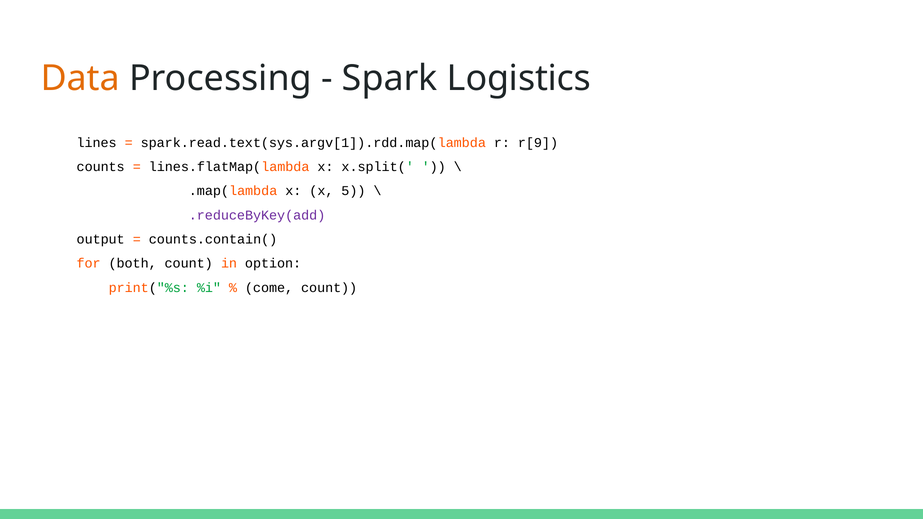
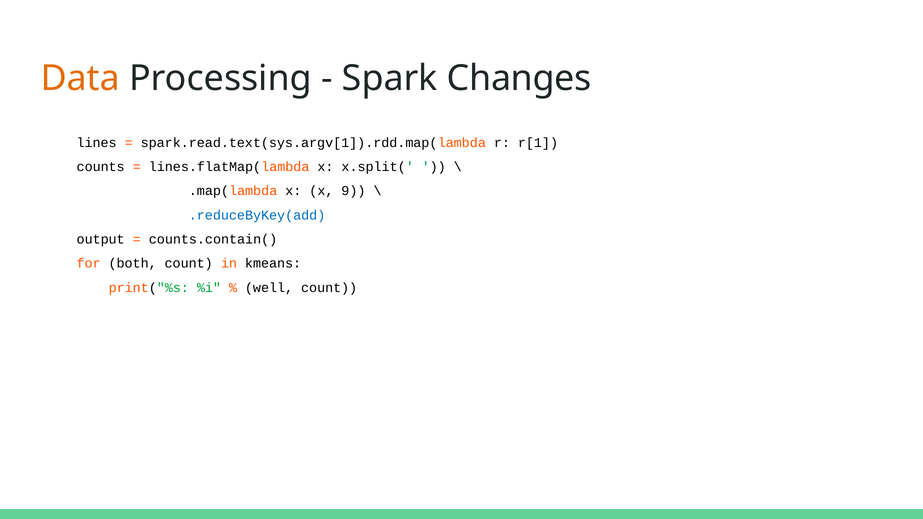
Logistics: Logistics -> Changes
r[9: r[9 -> r[1
5: 5 -> 9
.reduceByKey(add colour: purple -> blue
option: option -> kmeans
come: come -> well
